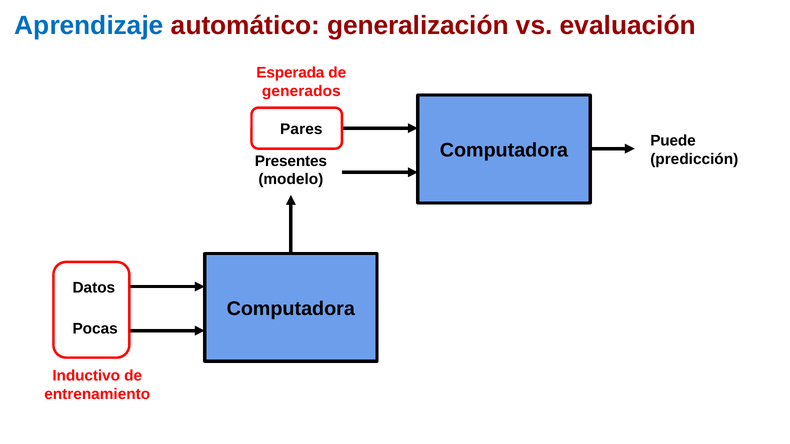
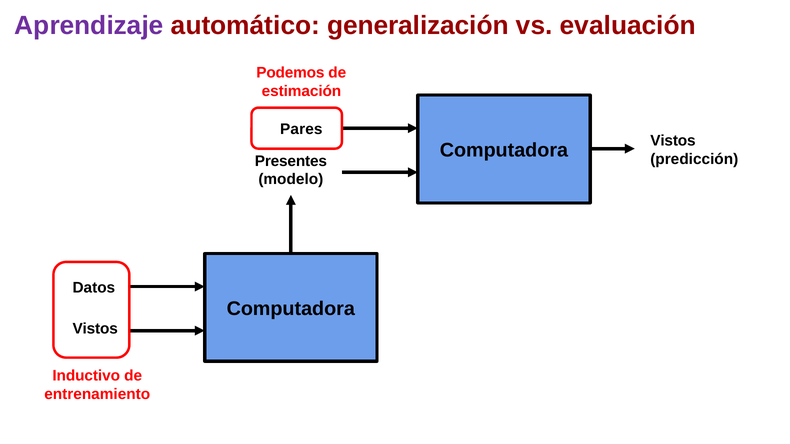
Aprendizaje colour: blue -> purple
Esperada: Esperada -> Podemos
generados: generados -> estimación
Puede at (673, 141): Puede -> Vistos
Pocas at (95, 329): Pocas -> Vistos
